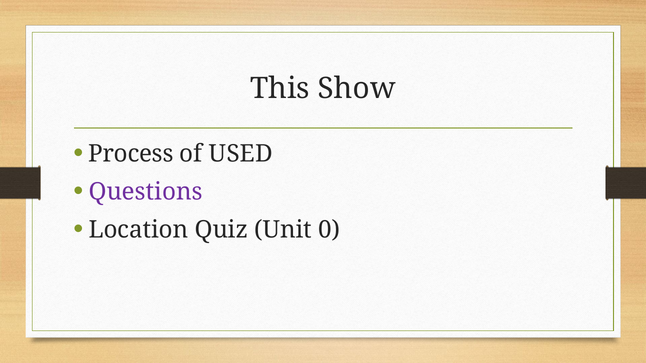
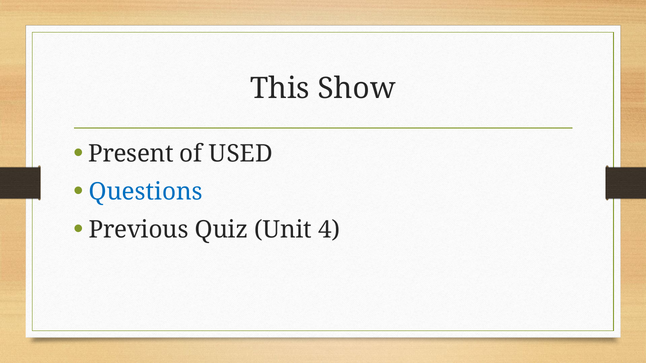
Process: Process -> Present
Questions colour: purple -> blue
Location: Location -> Previous
0: 0 -> 4
